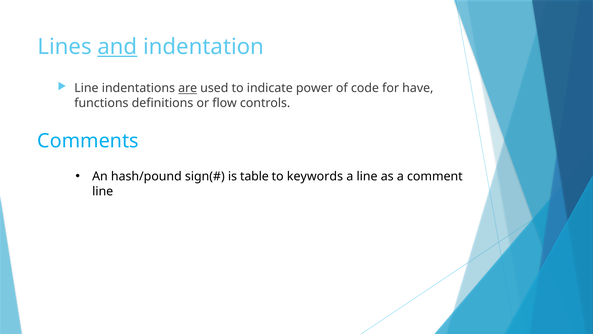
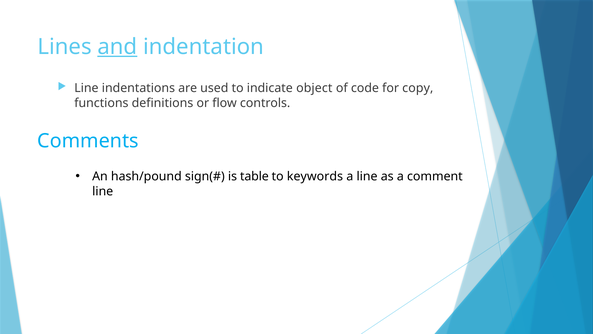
are underline: present -> none
power: power -> object
have: have -> copy
